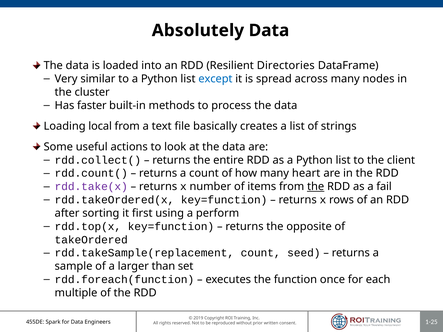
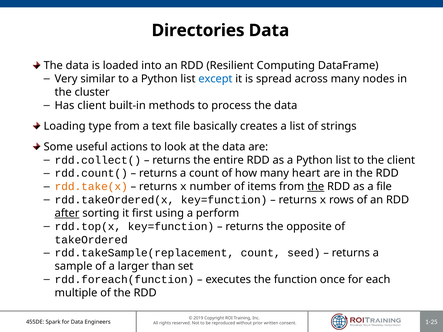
Absolutely: Absolutely -> Directories
Directories: Directories -> Computing
Has faster: faster -> client
local: local -> type
rdd.take(x colour: purple -> orange
a fail: fail -> file
after underline: none -> present
